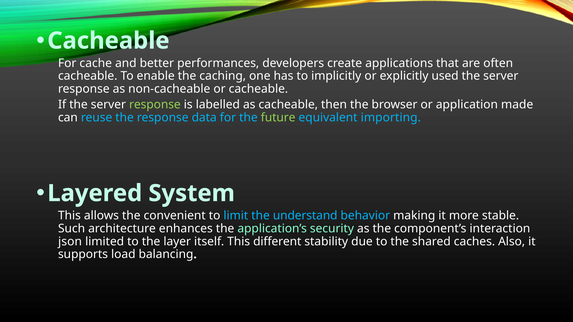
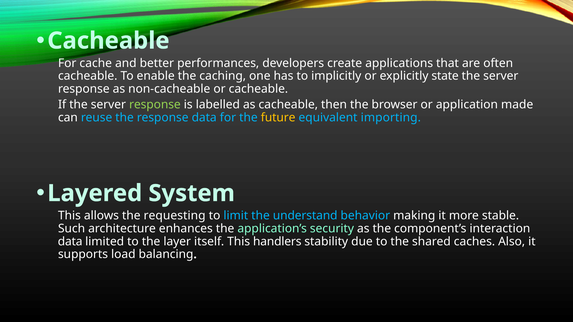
used: used -> state
future colour: light green -> yellow
convenient: convenient -> requesting
json at (70, 242): json -> data
different: different -> handlers
